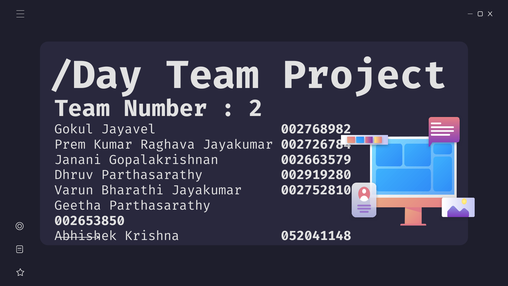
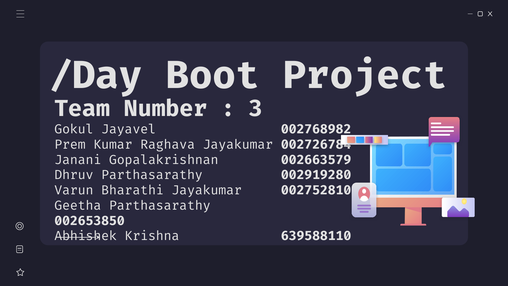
Team at (213, 76): Team -> Boot
2: 2 -> 3
052041148: 052041148 -> 639588110
